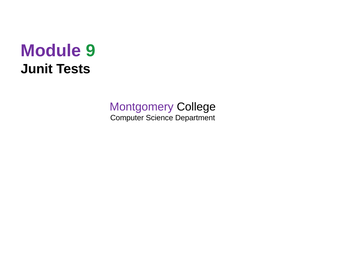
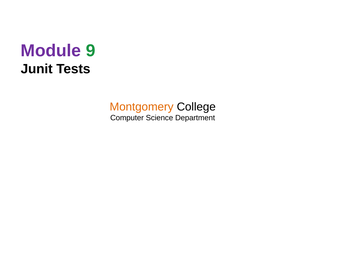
Montgomery colour: purple -> orange
